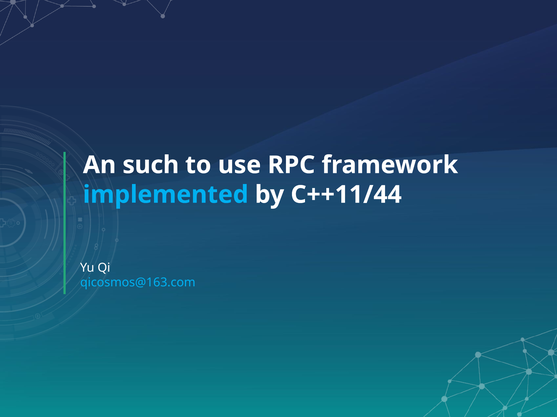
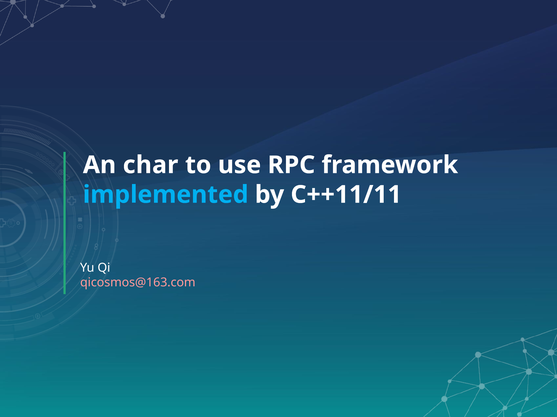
such: such -> char
C++11/44: C++11/44 -> C++11/11
qicosmos@163.com colour: light blue -> pink
